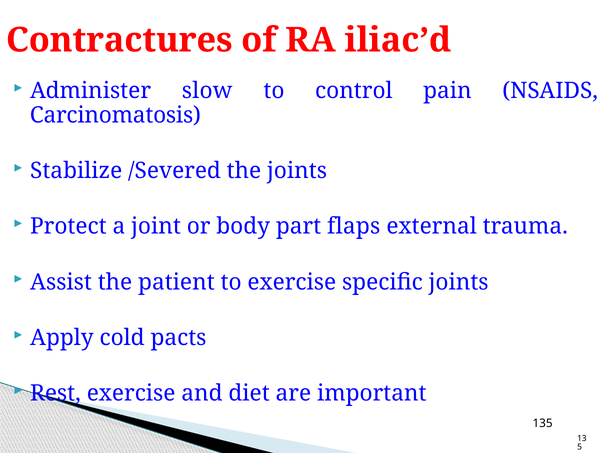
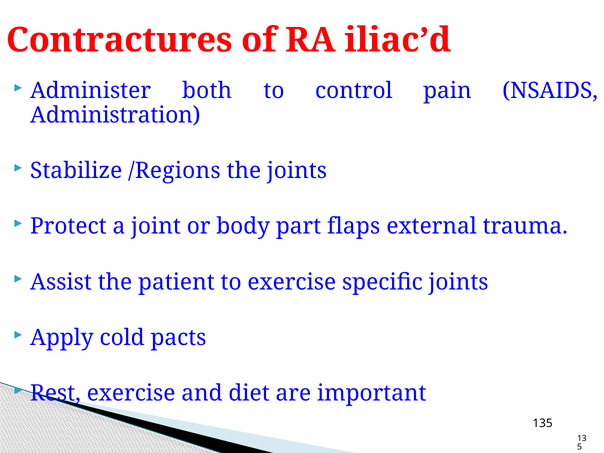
slow: slow -> both
Carcinomatosis: Carcinomatosis -> Administration
/Severed: /Severed -> /Regions
